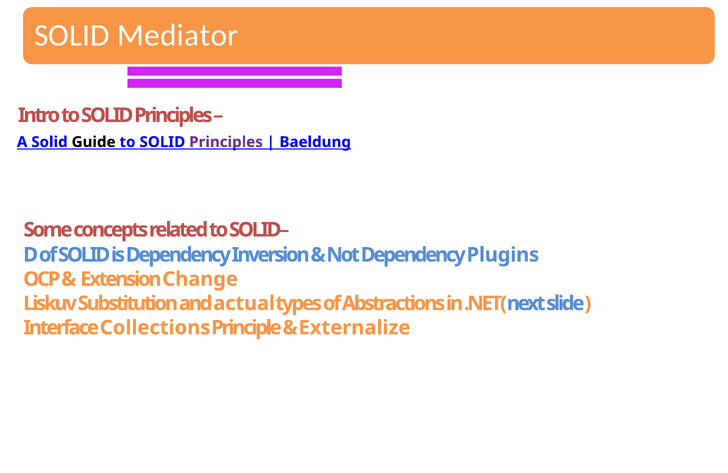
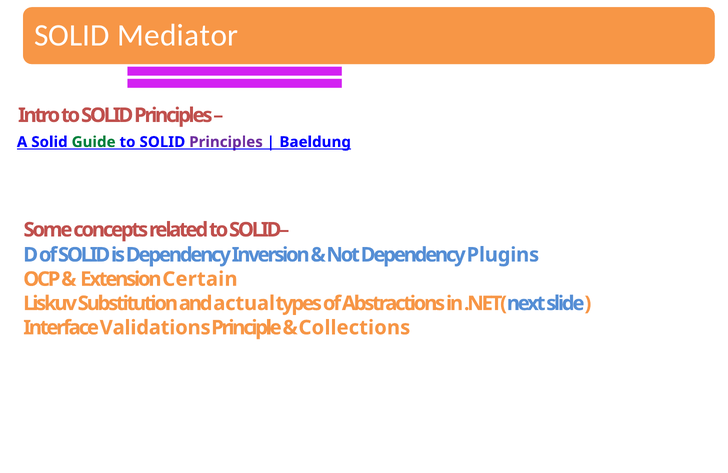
Guide colour: black -> green
Change: Change -> Certain
Collections: Collections -> Validations
Externalize: Externalize -> Collections
